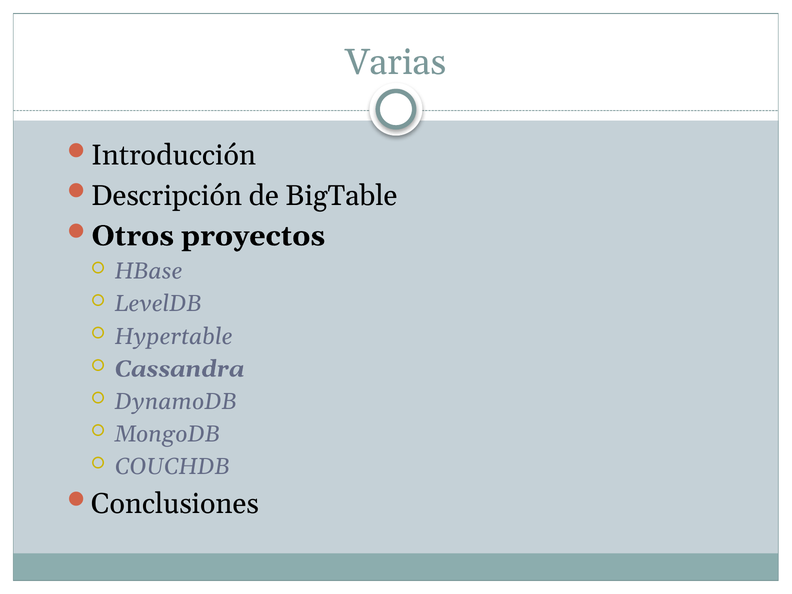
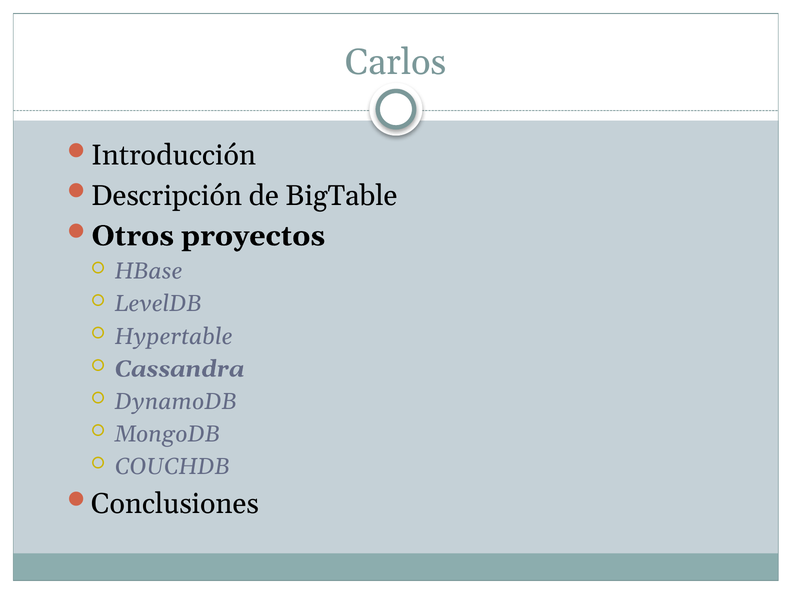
Varias: Varias -> Carlos
